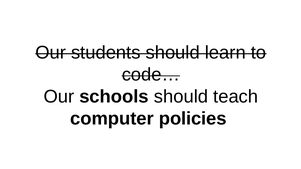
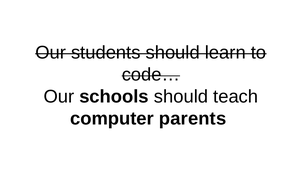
policies: policies -> parents
